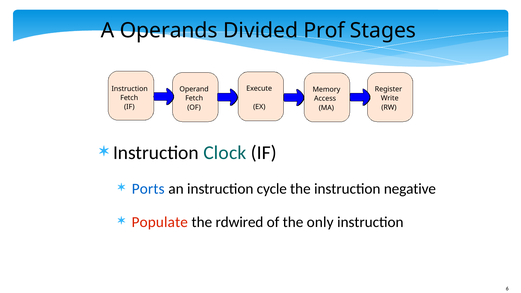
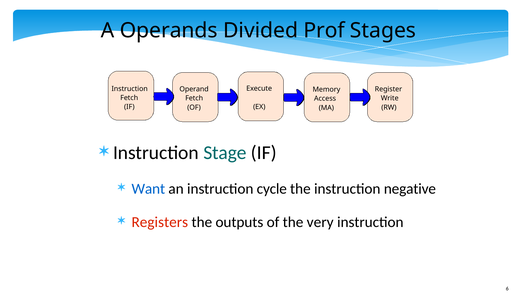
Clock: Clock -> Stage
Ports: Ports -> Want
Populate: Populate -> Registers
rdwired: rdwired -> outputs
only: only -> very
